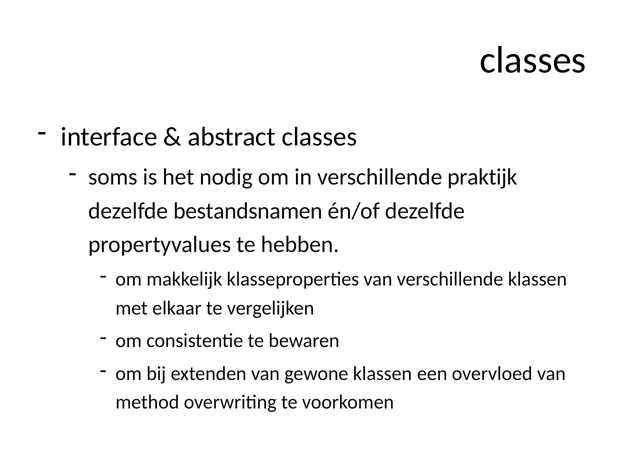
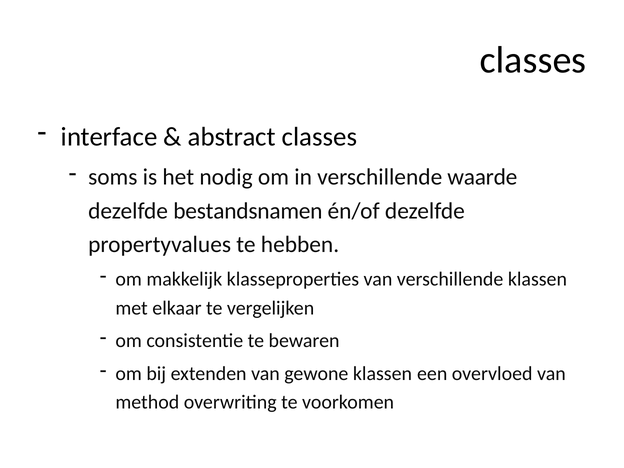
praktijk: praktijk -> waarde
